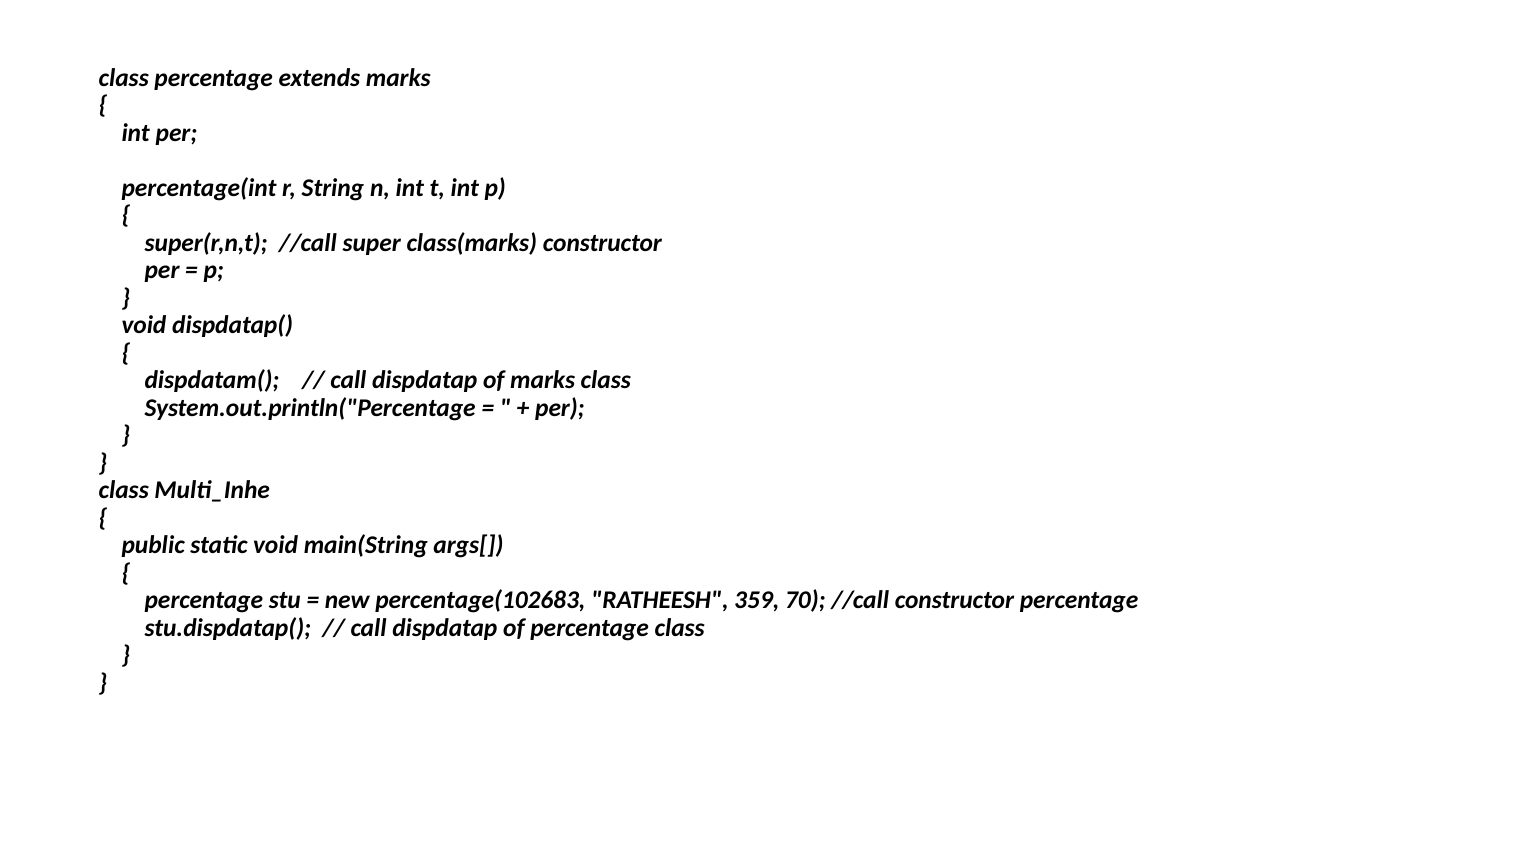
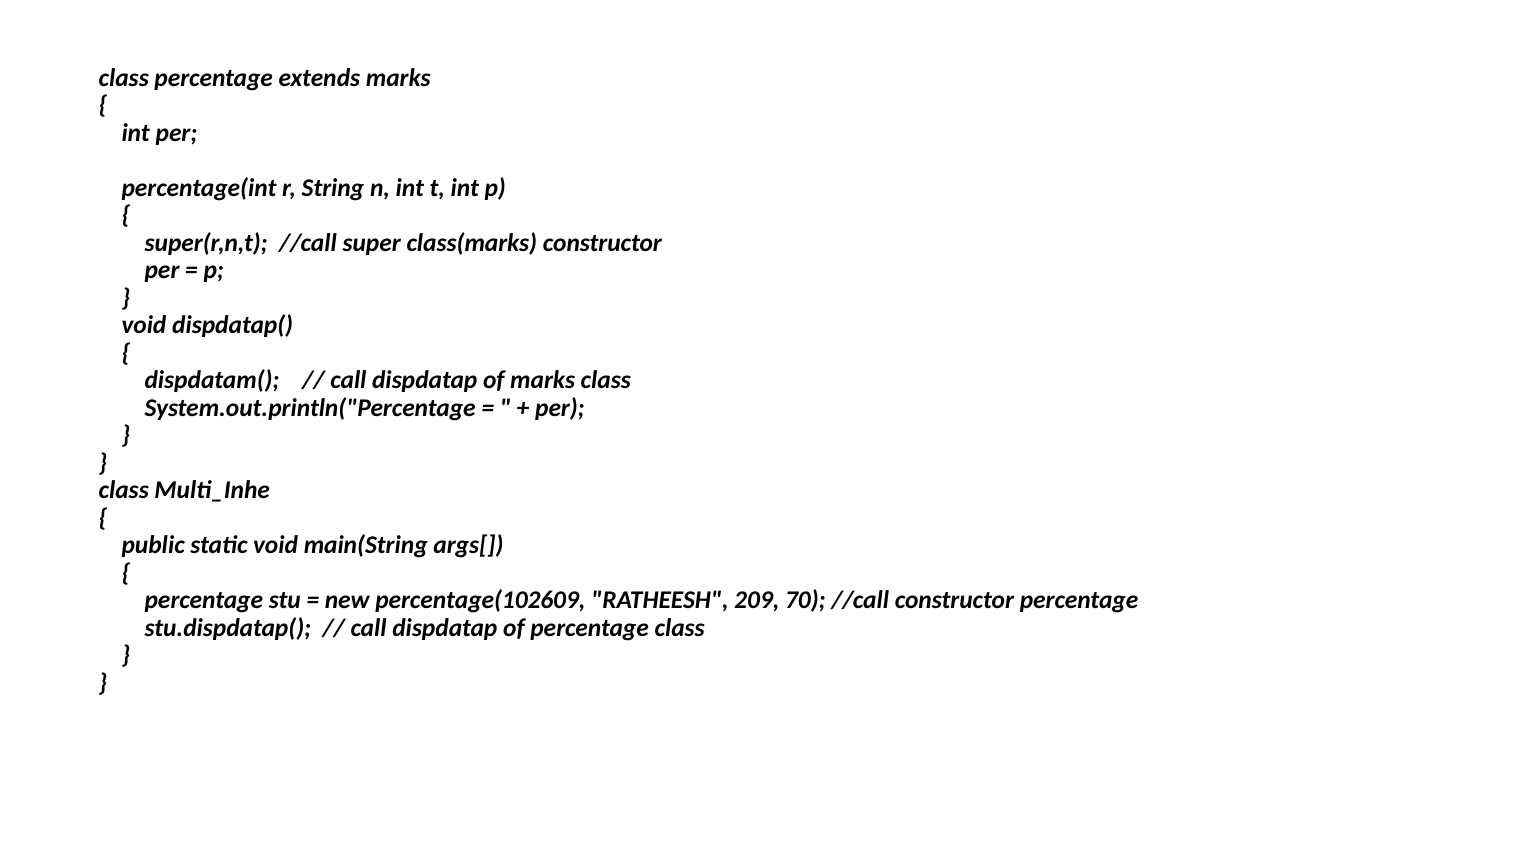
percentage(102683: percentage(102683 -> percentage(102609
359: 359 -> 209
